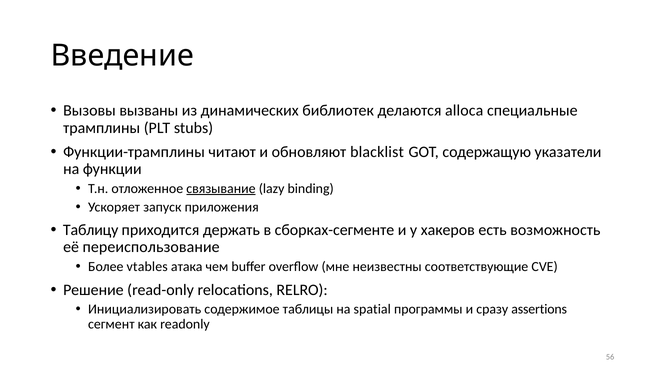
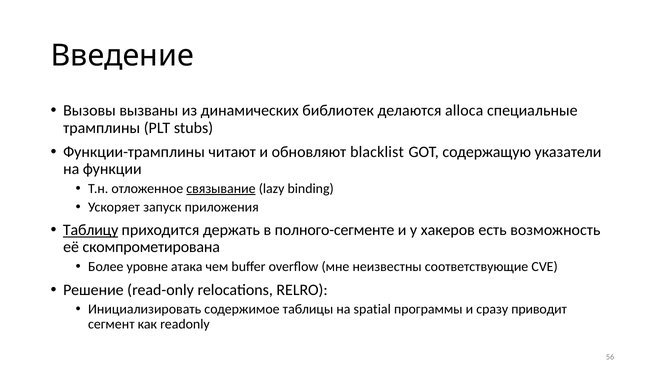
Таблицу underline: none -> present
сборках-сегменте: сборках-сегменте -> полного-сегменте
переиспользование: переиспользование -> скомпрометирована
vtables: vtables -> уровне
assertions: assertions -> приводит
